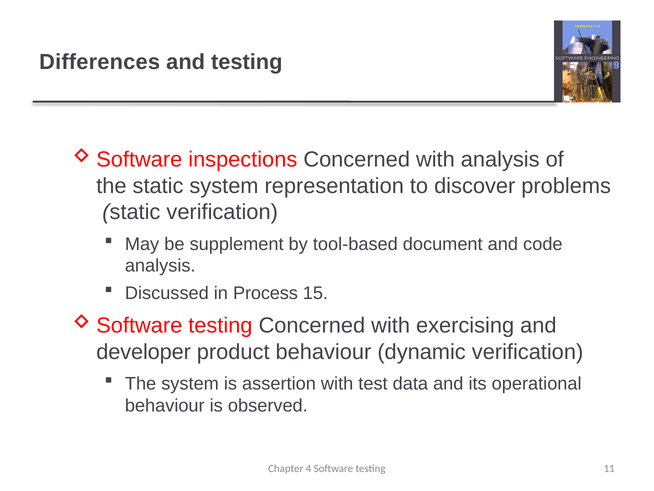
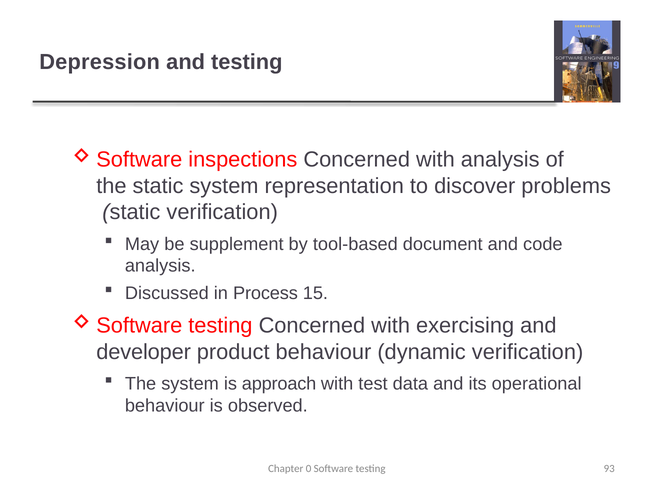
Differences: Differences -> Depression
assertion: assertion -> approach
4: 4 -> 0
11: 11 -> 93
